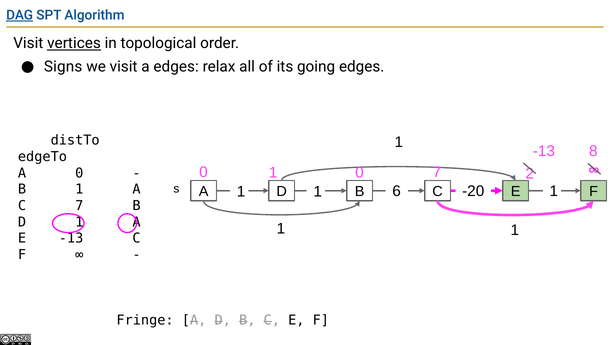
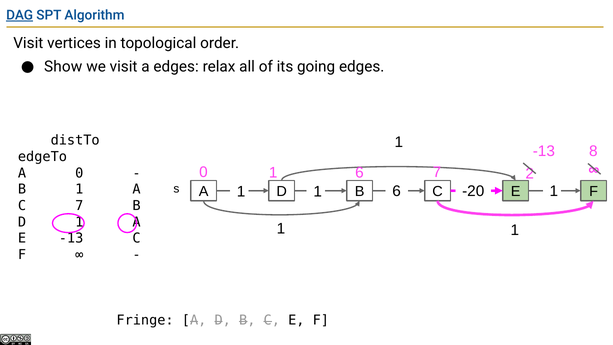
vertices underline: present -> none
Signs: Signs -> Show
0 at (359, 173): 0 -> 6
